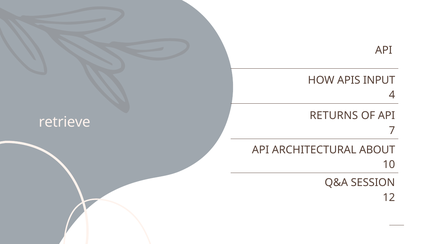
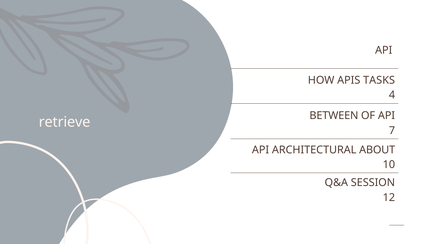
INPUT: INPUT -> TASKS
RETURNS: RETURNS -> BETWEEN
